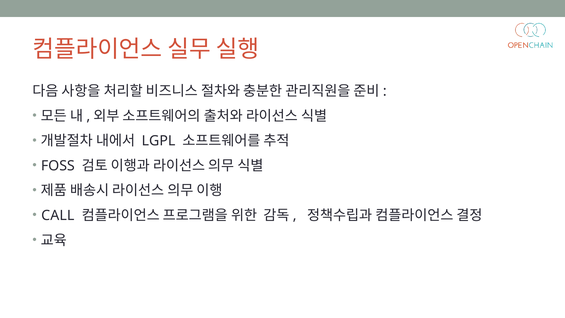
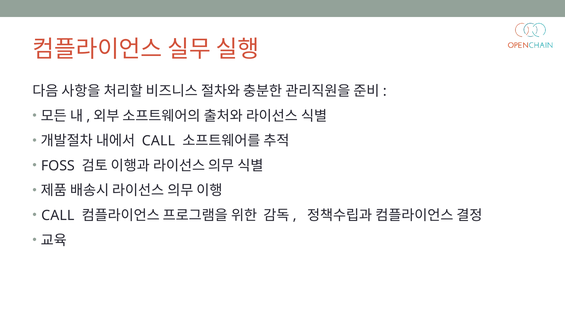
LGPL at (158, 141): LGPL -> CALL
